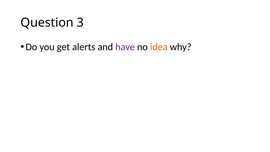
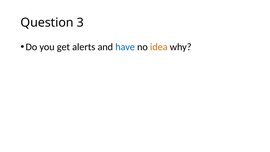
have colour: purple -> blue
